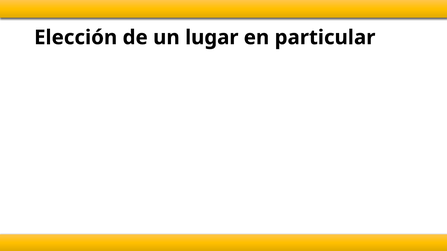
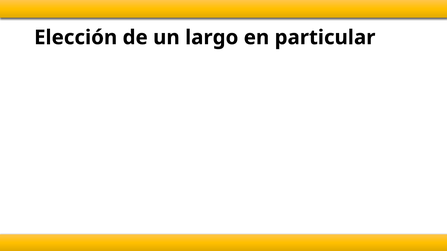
lugar: lugar -> largo
